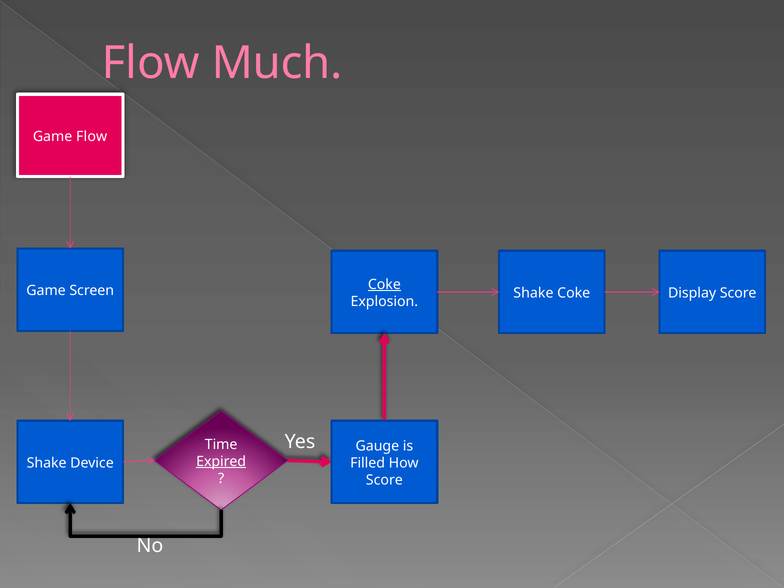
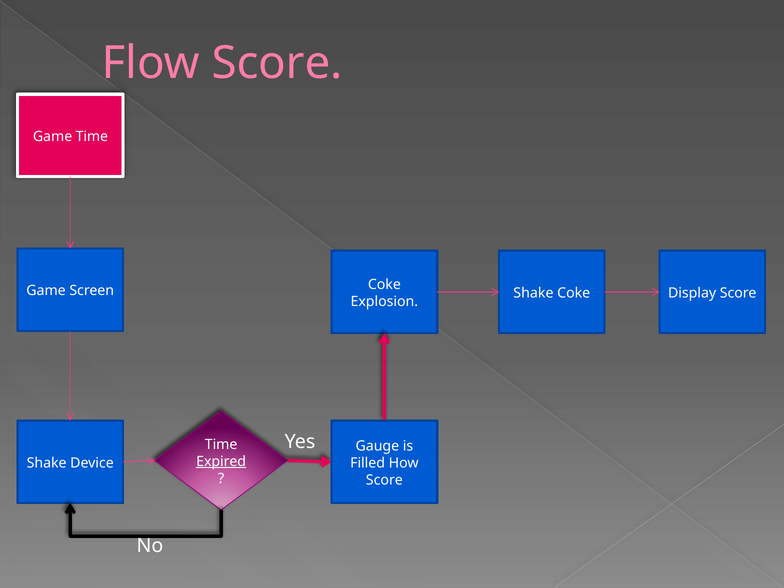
Flow Much: Much -> Score
Game Flow: Flow -> Time
Coke at (384, 284) underline: present -> none
